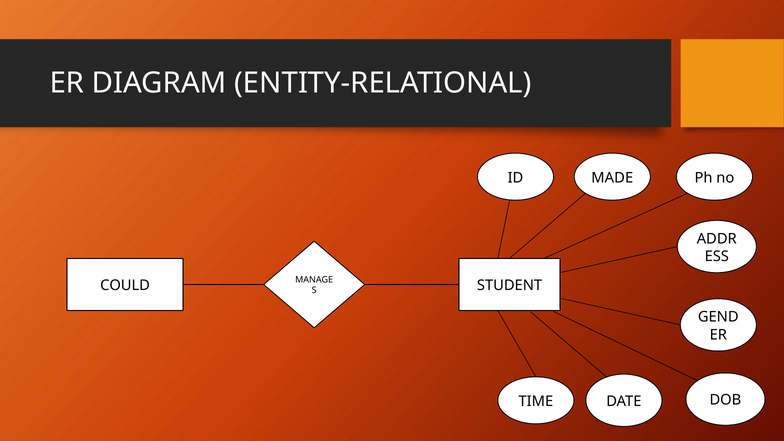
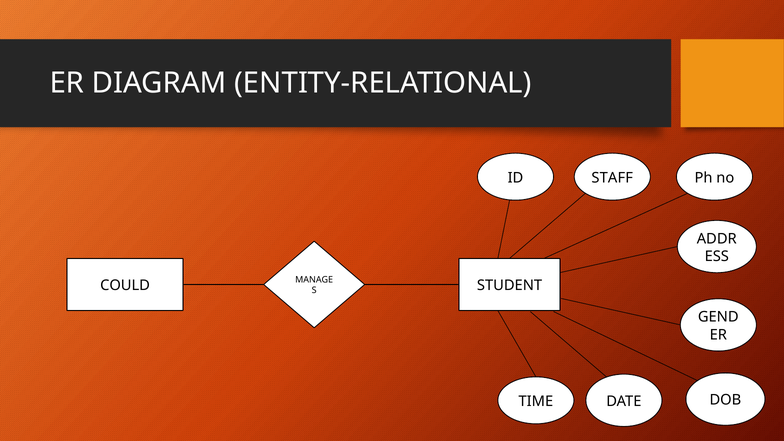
MADE: MADE -> STAFF
